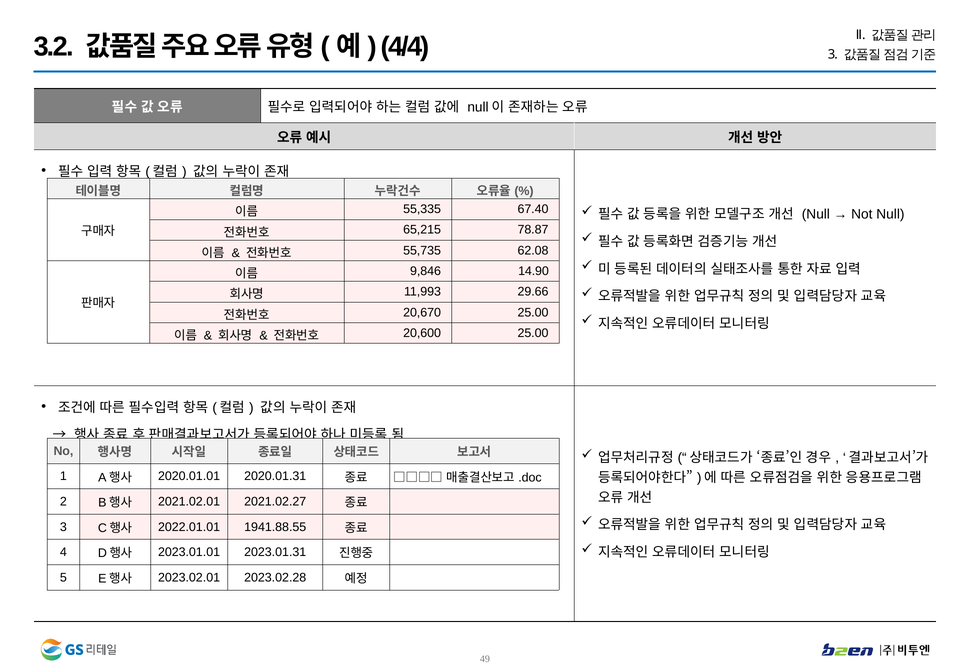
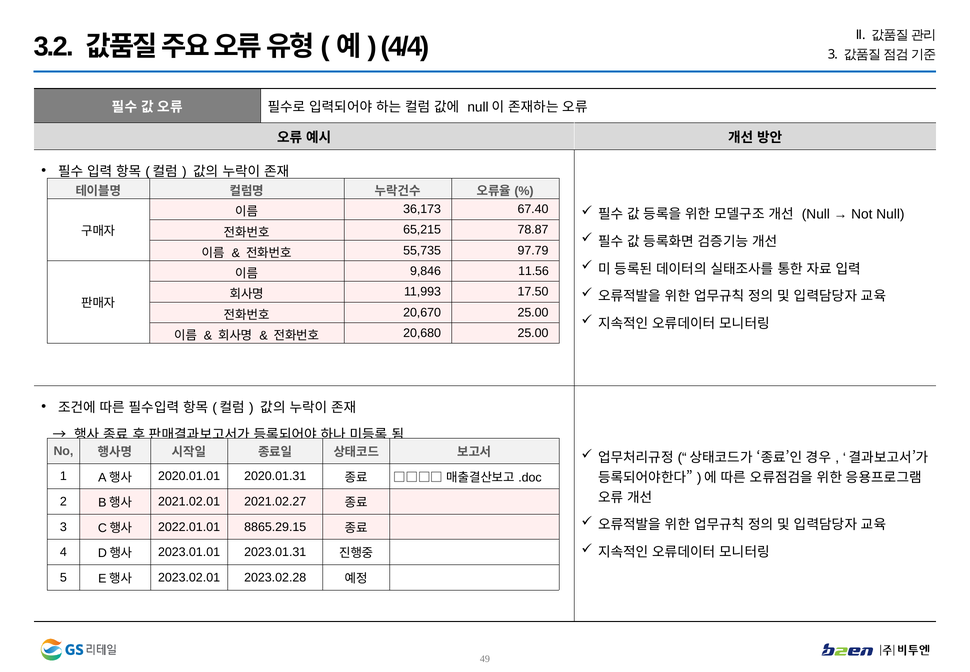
55,335: 55,335 -> 36,173
62.08: 62.08 -> 97.79
14.90: 14.90 -> 11.56
29.66: 29.66 -> 17.50
20,600: 20,600 -> 20,680
1941.88.55: 1941.88.55 -> 8865.29.15
